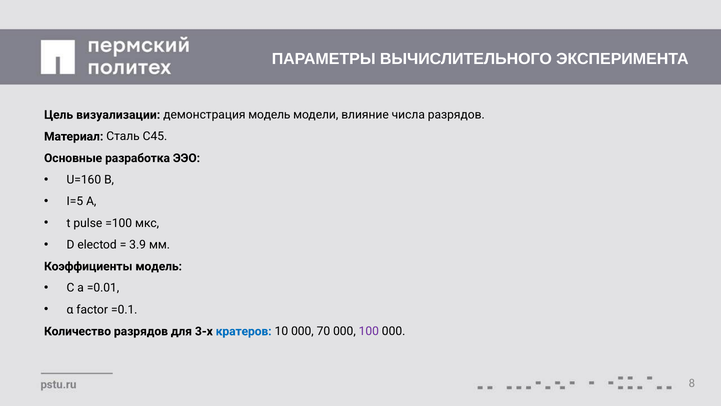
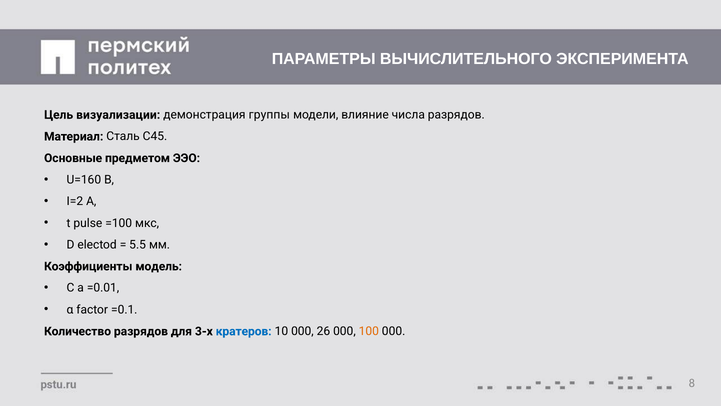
демонстрация модель: модель -> группы
разработка: разработка -> предметом
I=5: I=5 -> I=2
3.9: 3.9 -> 5.5
70: 70 -> 26
100 colour: purple -> orange
